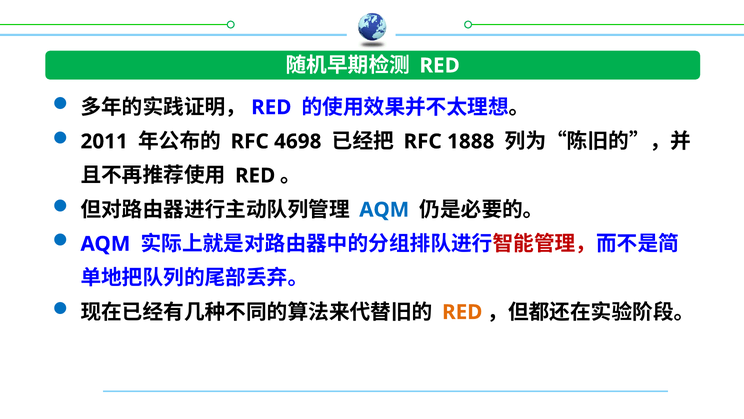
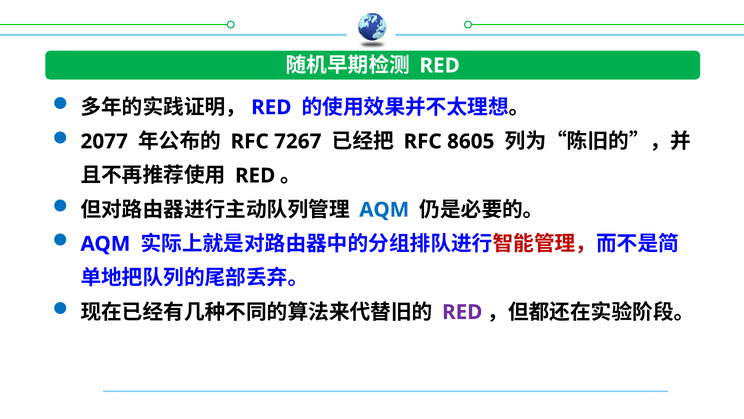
2011: 2011 -> 2077
4698: 4698 -> 7267
1888: 1888 -> 8605
RED at (462, 312) colour: orange -> purple
